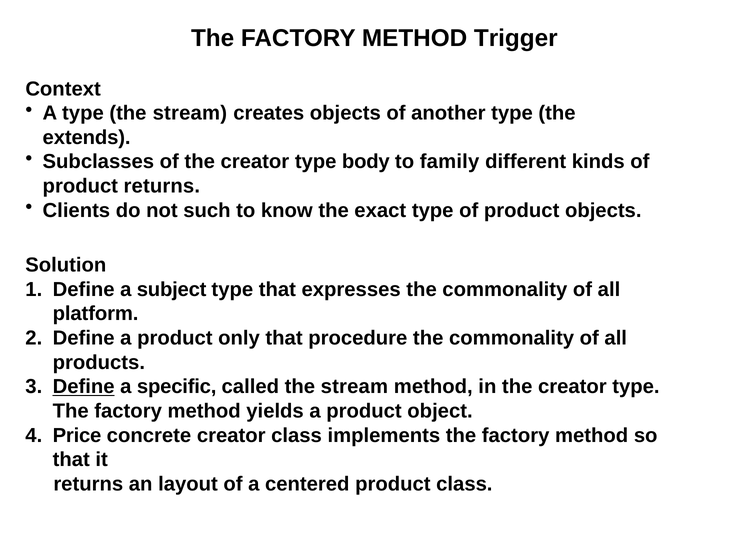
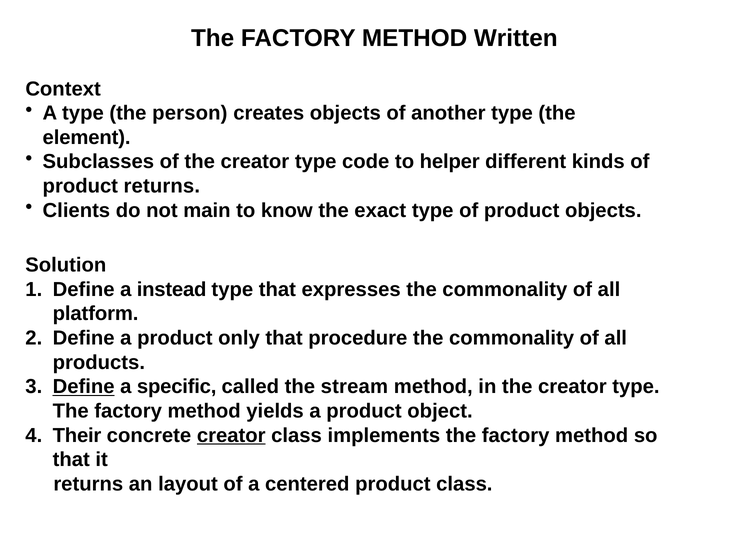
Trigger: Trigger -> Written
type the stream: stream -> person
extends: extends -> element
body: body -> code
family: family -> helper
such: such -> main
subject: subject -> instead
Price: Price -> Their
creator at (231, 435) underline: none -> present
